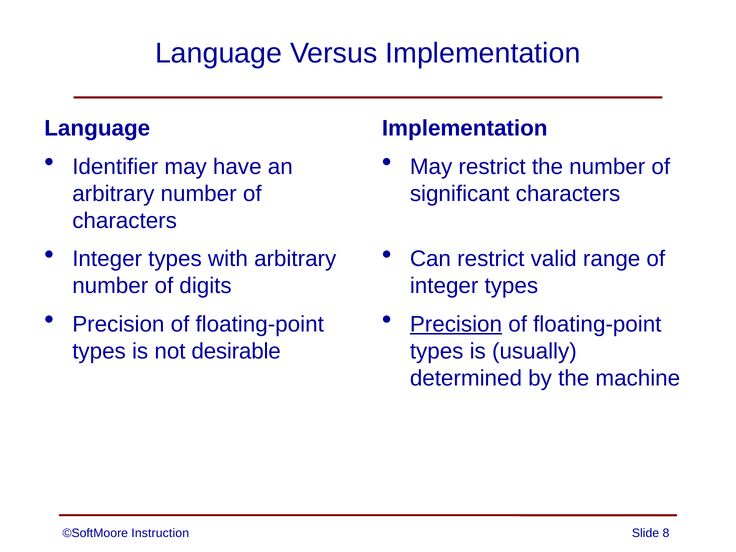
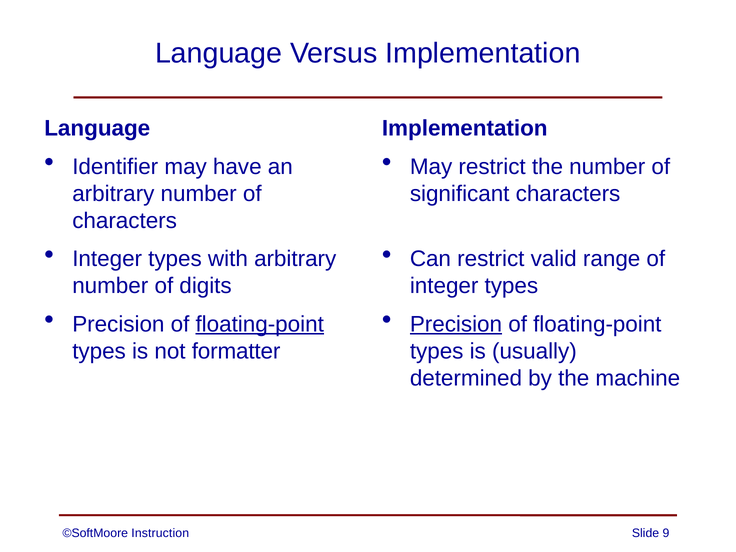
floating-point at (260, 324) underline: none -> present
desirable: desirable -> formatter
8: 8 -> 9
